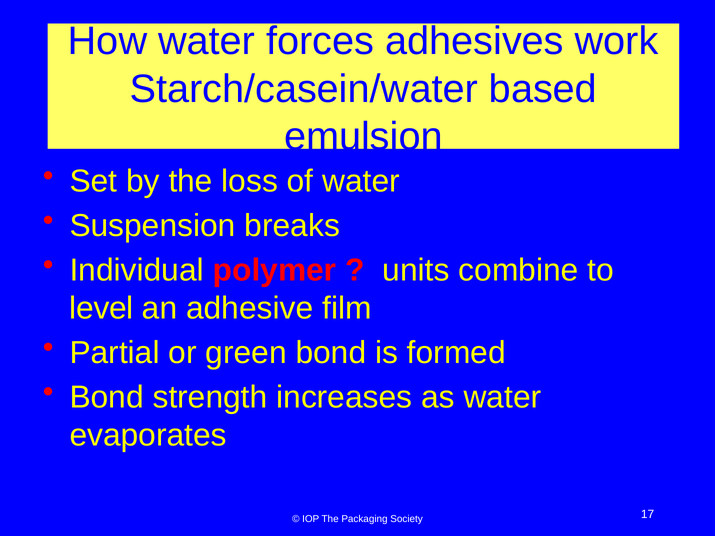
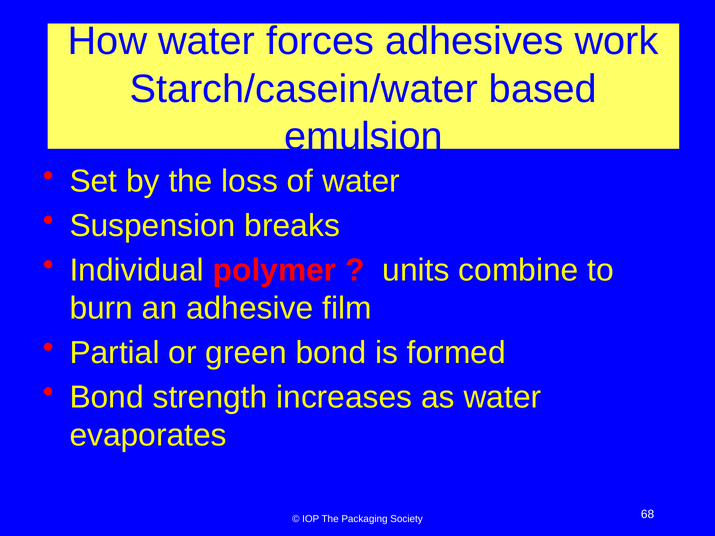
level: level -> burn
17: 17 -> 68
